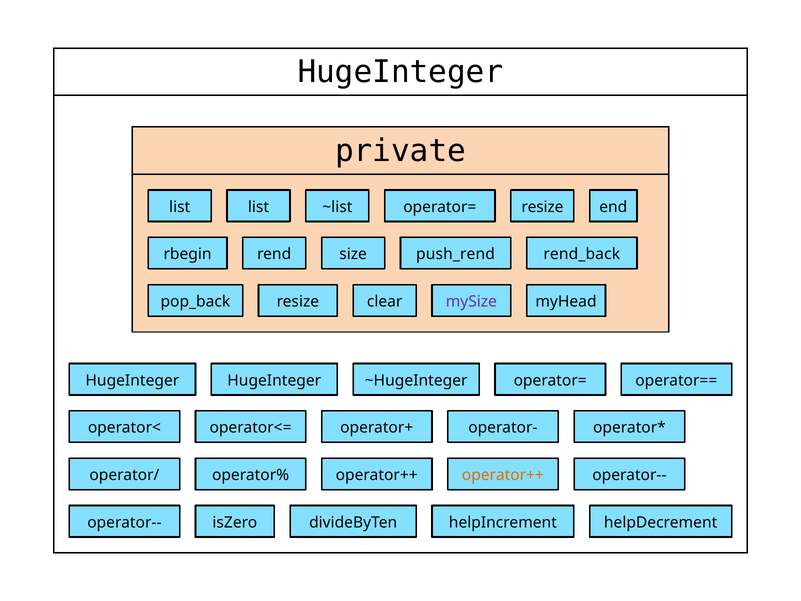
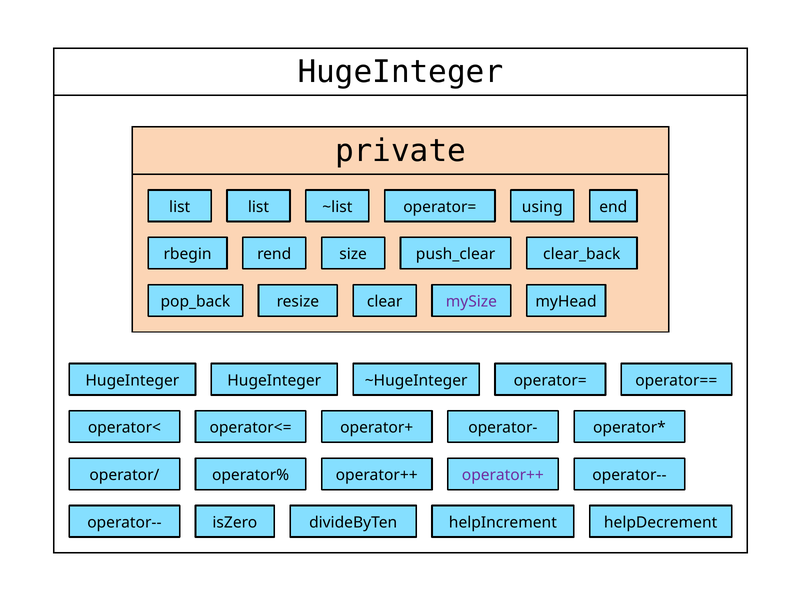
resize at (542, 207): resize -> using
push_rend: push_rend -> push_clear
rend_back: rend_back -> clear_back
operator++ at (503, 475) colour: orange -> purple
